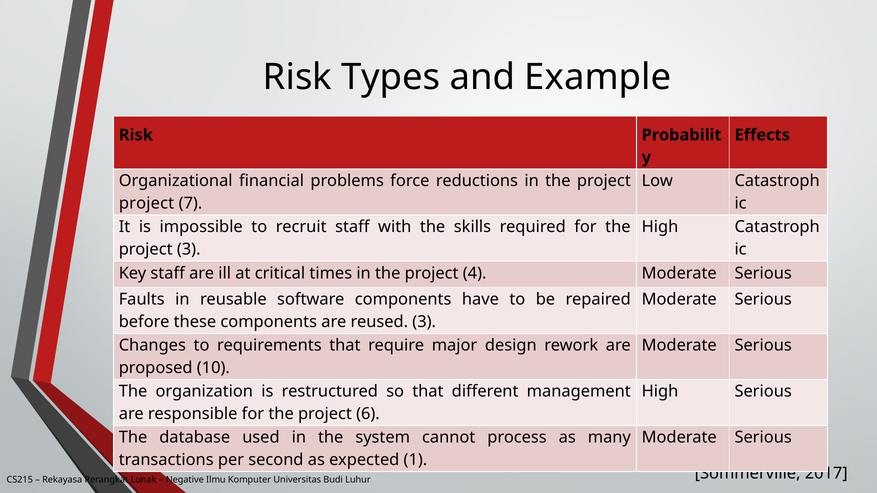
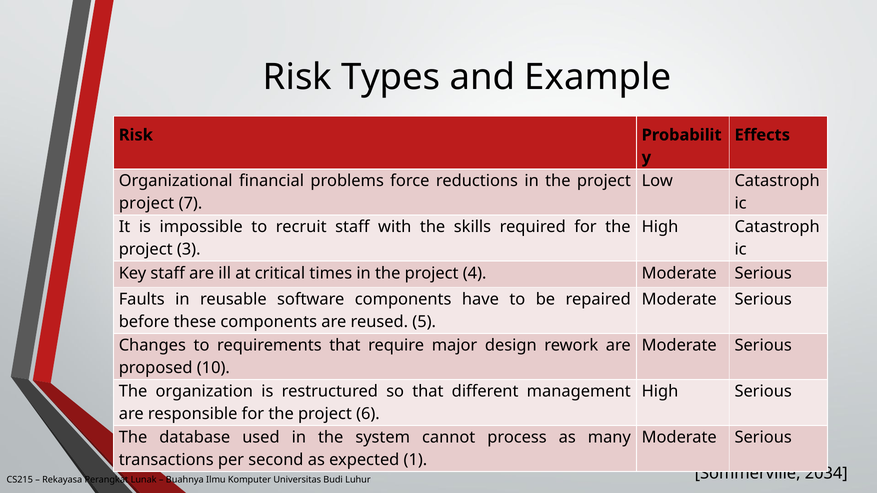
reused 3: 3 -> 5
2017: 2017 -> 2034
Negative: Negative -> Buahnya
